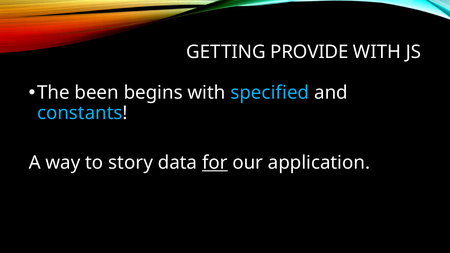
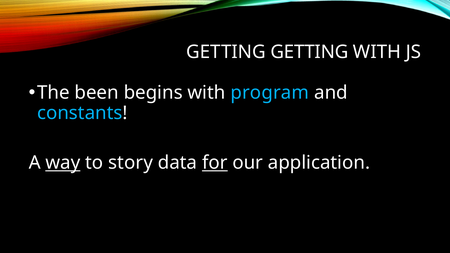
GETTING PROVIDE: PROVIDE -> GETTING
specified: specified -> program
way underline: none -> present
